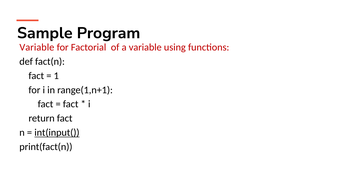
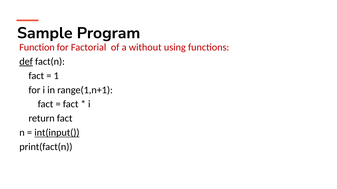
Variable at (37, 47): Variable -> Function
a variable: variable -> without
def underline: none -> present
